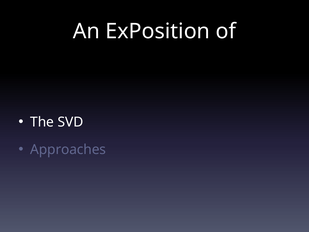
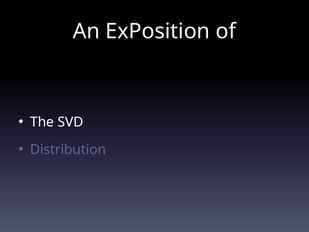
Approaches: Approaches -> Distribution
